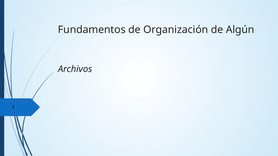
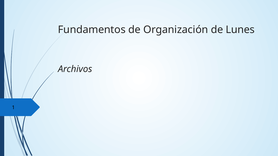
Algún: Algún -> Lunes
